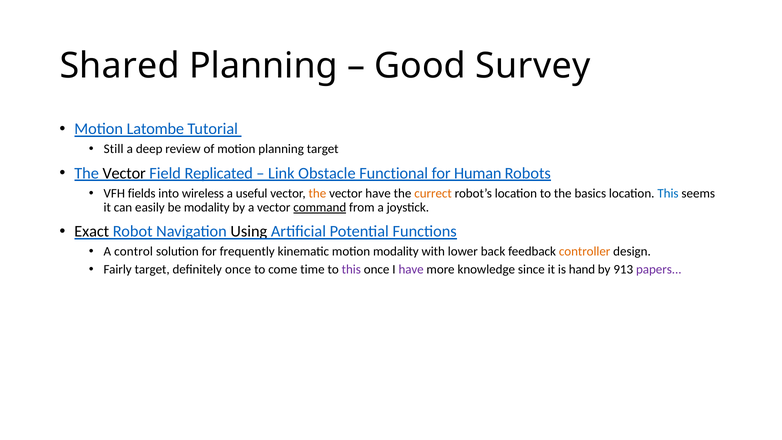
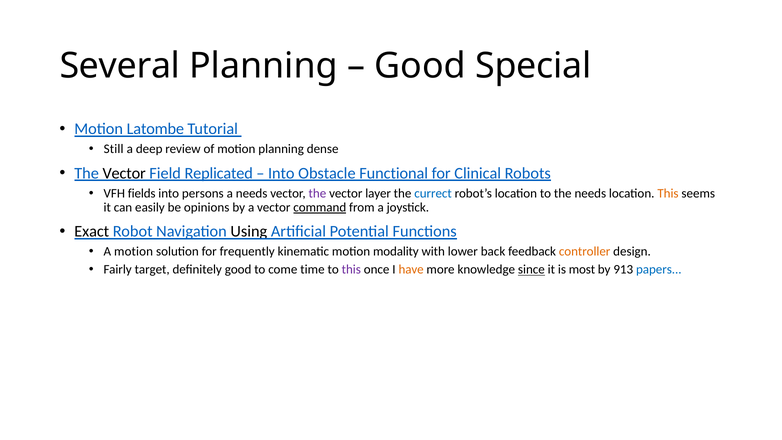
Shared: Shared -> Several
Survey: Survey -> Special
planning target: target -> dense
Link at (281, 173): Link -> Into
Human: Human -> Clinical
wireless: wireless -> persons
a useful: useful -> needs
the at (317, 193) colour: orange -> purple
vector have: have -> layer
currect colour: orange -> blue
the basics: basics -> needs
This at (668, 193) colour: blue -> orange
be modality: modality -> opinions
A control: control -> motion
definitely once: once -> good
have at (411, 270) colour: purple -> orange
since underline: none -> present
hand: hand -> most
papers colour: purple -> blue
